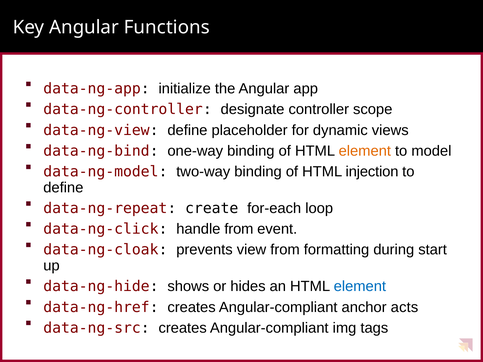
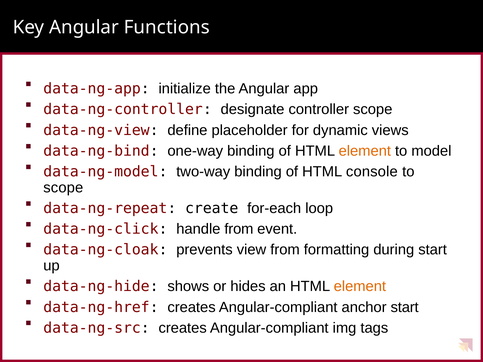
injection: injection -> console
define at (63, 188): define -> scope
element at (360, 287) colour: blue -> orange
anchor acts: acts -> start
